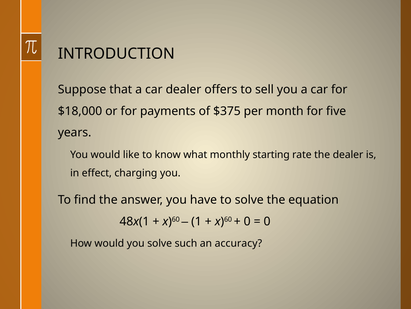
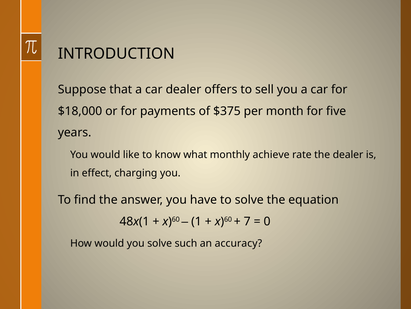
starting: starting -> achieve
0 at (247, 221): 0 -> 7
